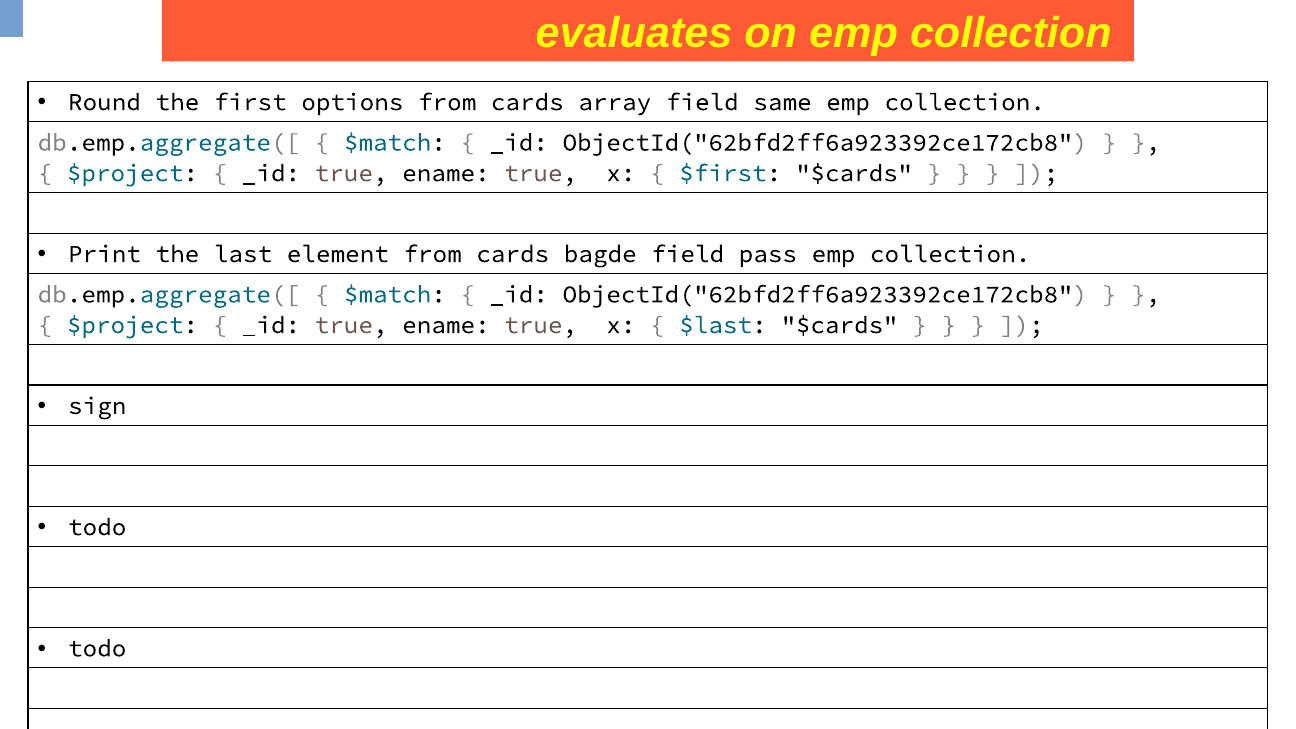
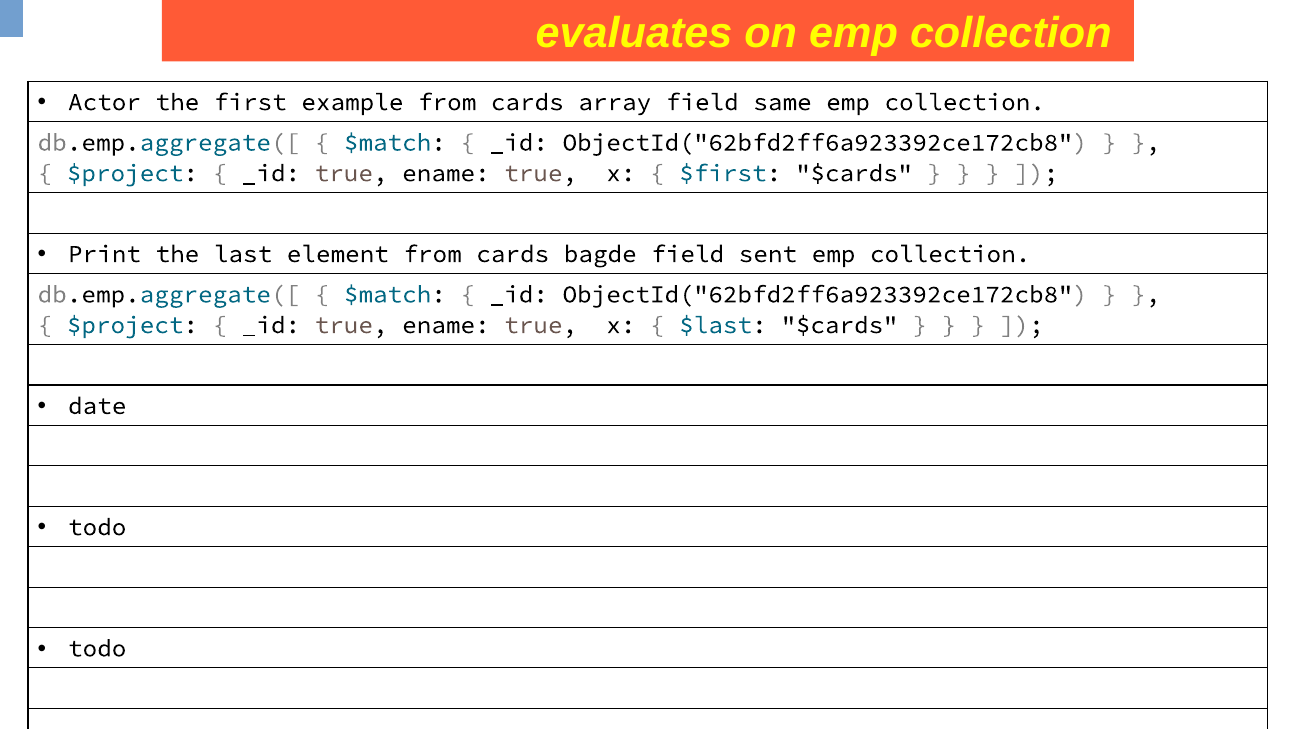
Round: Round -> Actor
options: options -> example
pass: pass -> sent
sign: sign -> date
